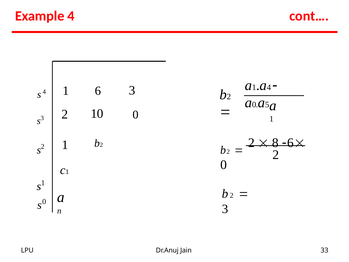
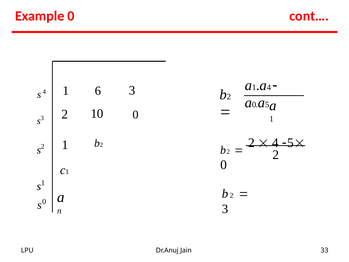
Example 4: 4 -> 0
8 at (275, 143): 8 -> 4
6 at (290, 143): 6 -> 5
